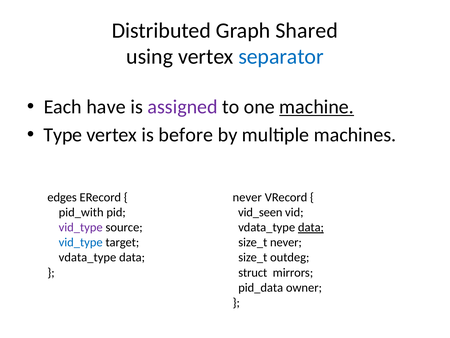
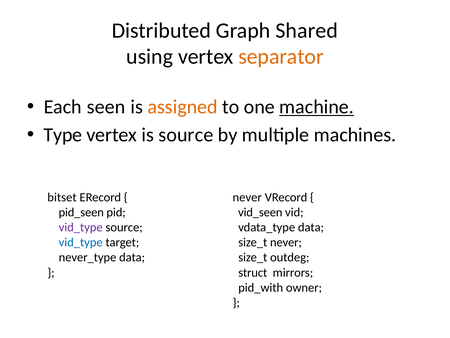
separator colour: blue -> orange
have: have -> seen
assigned colour: purple -> orange
is before: before -> source
edges: edges -> bitset
pid_with: pid_with -> pid_seen
data at (311, 227) underline: present -> none
vdata_type at (87, 257): vdata_type -> never_type
pid_data: pid_data -> pid_with
